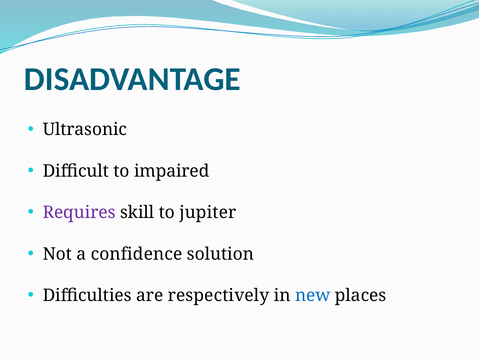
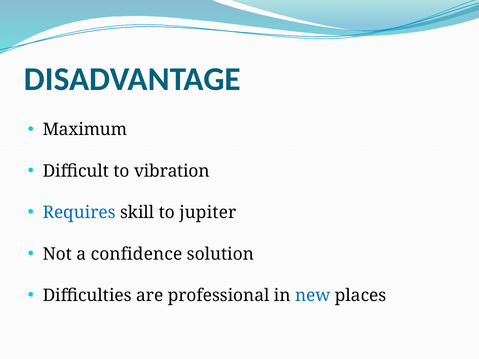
Ultrasonic: Ultrasonic -> Maximum
impaired: impaired -> vibration
Requires colour: purple -> blue
respectively: respectively -> professional
